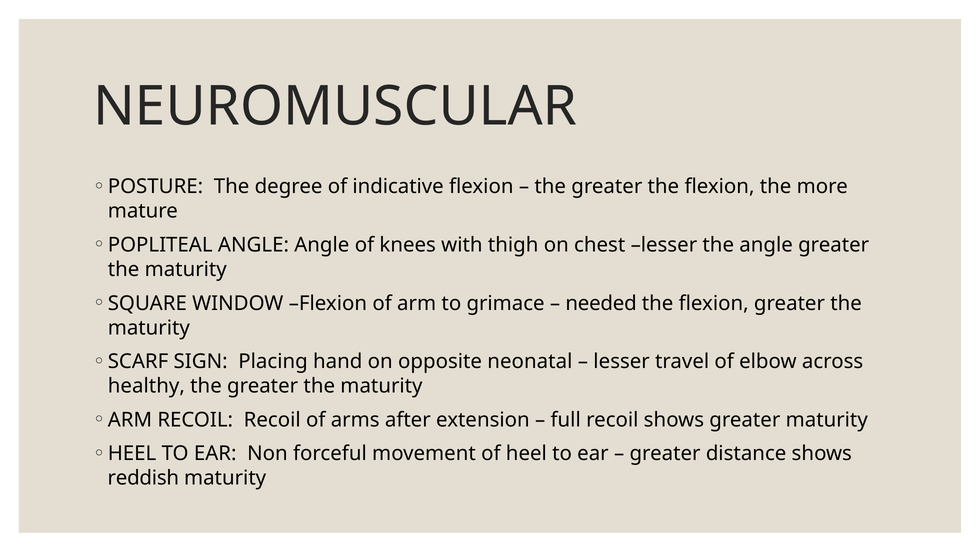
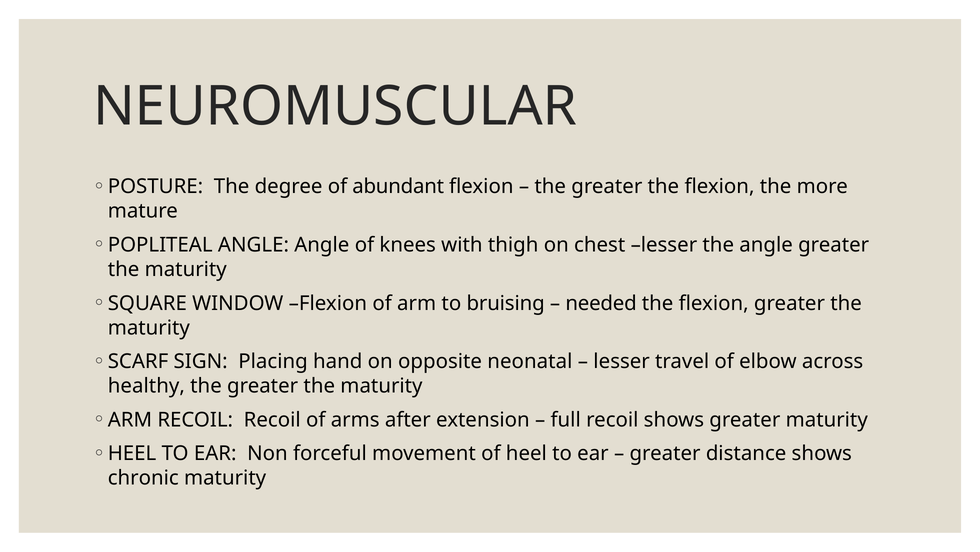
indicative: indicative -> abundant
grimace: grimace -> bruising
reddish: reddish -> chronic
